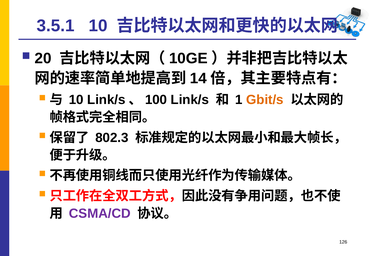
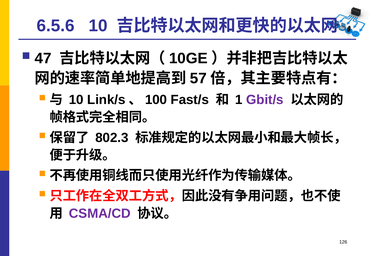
3.5.1: 3.5.1 -> 6.5.6
20: 20 -> 47
14: 14 -> 57
Link/s at (190, 100): Link/s -> Fast/s
Gbit/s colour: orange -> purple
